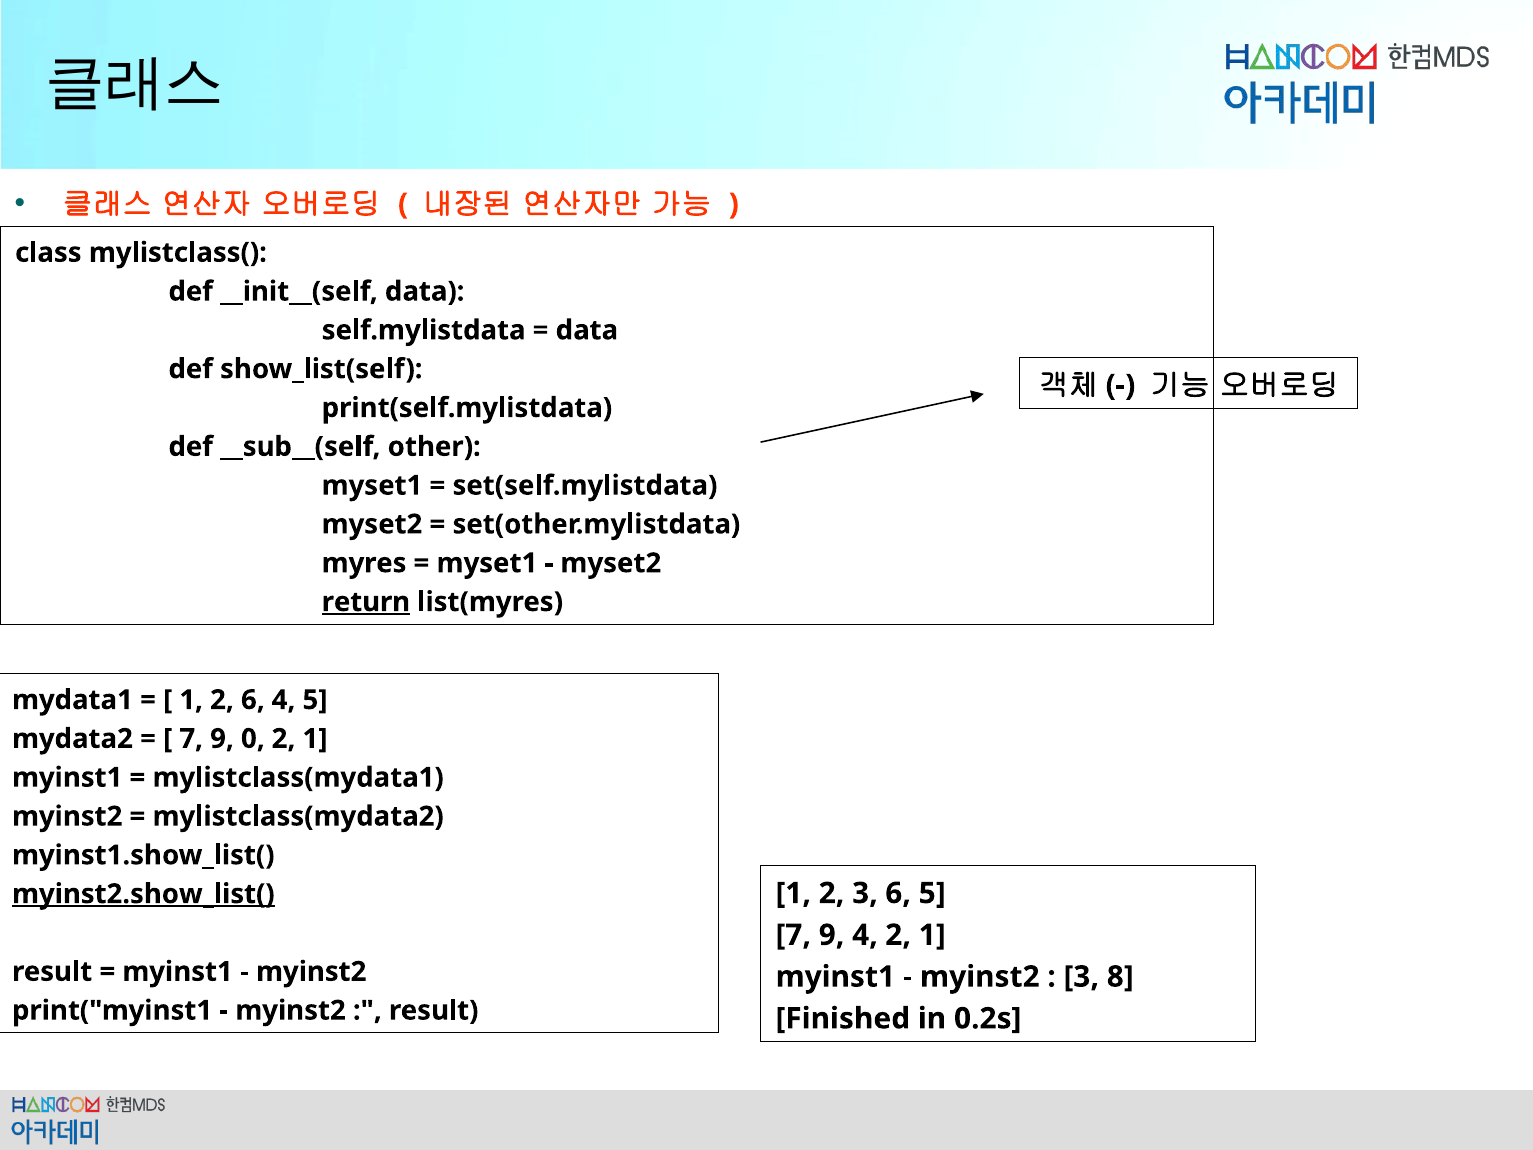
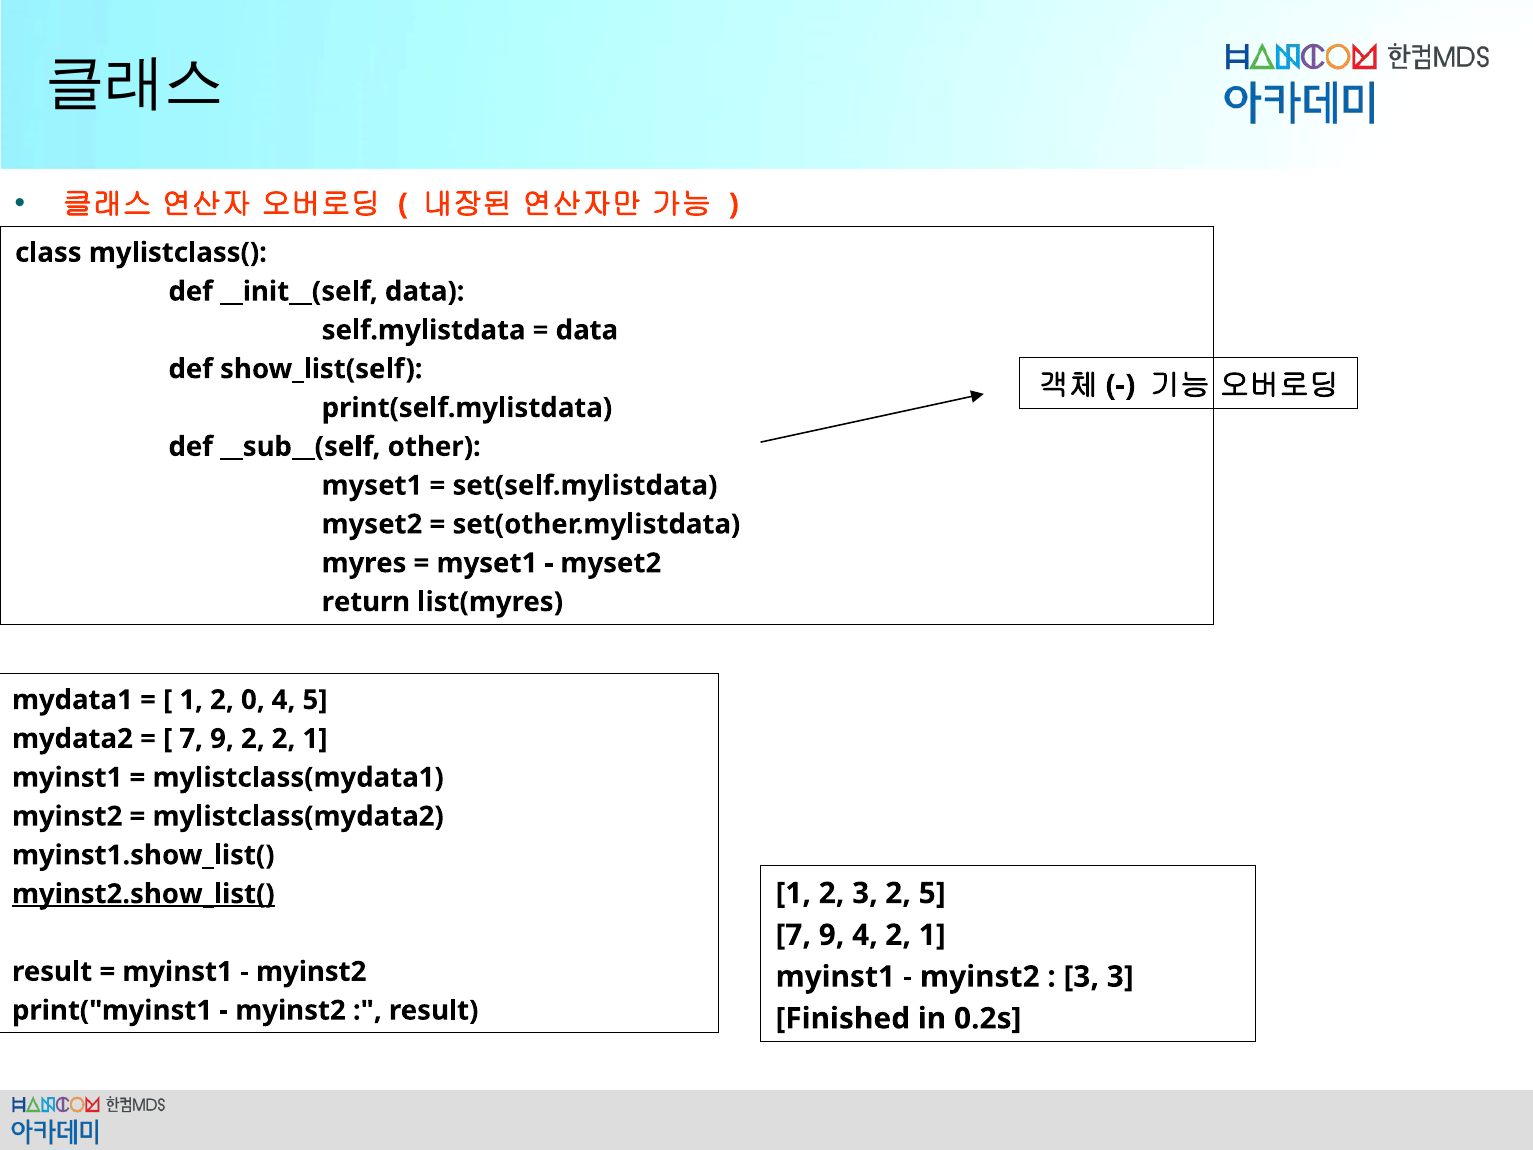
return underline: present -> none
2 6: 6 -> 0
9 0: 0 -> 2
3 6: 6 -> 2
3 8: 8 -> 3
